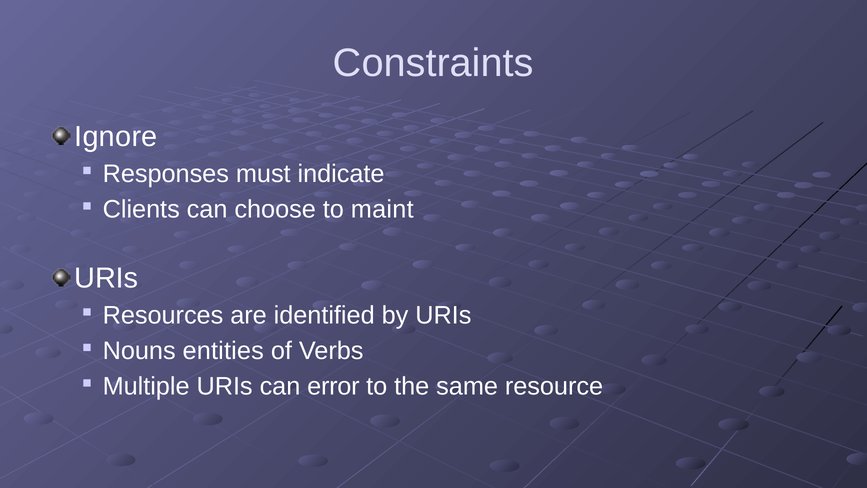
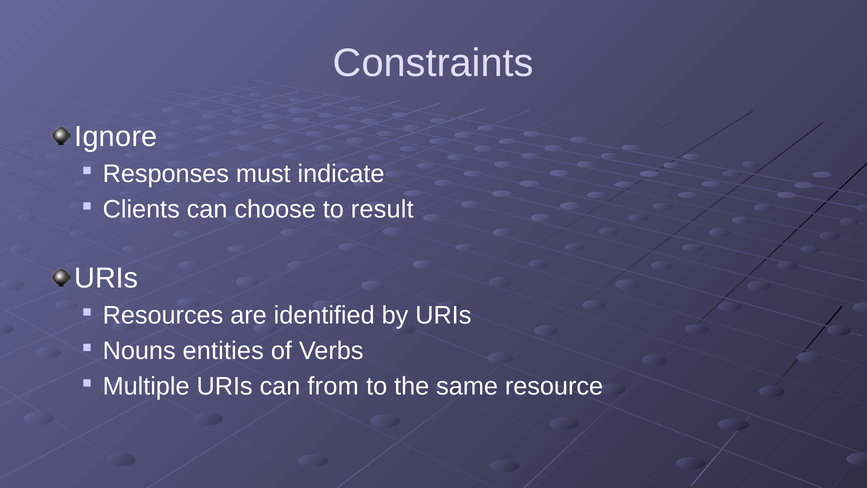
maint: maint -> result
error: error -> from
